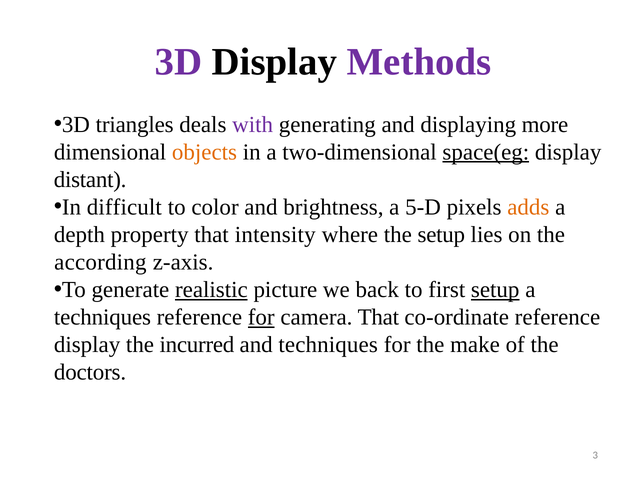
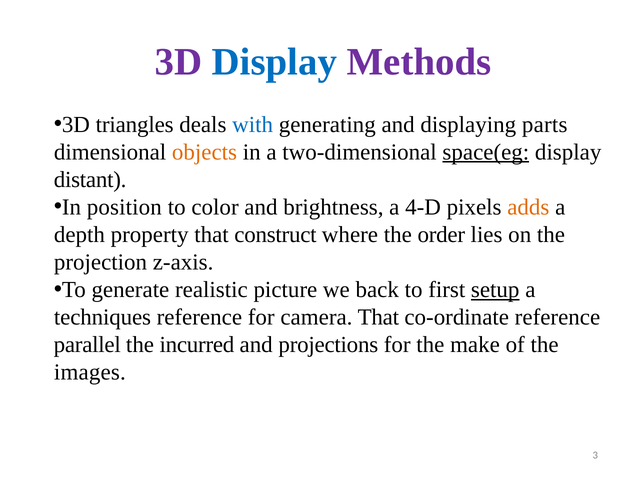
Display at (274, 62) colour: black -> blue
with colour: purple -> blue
more: more -> parts
difficult: difficult -> position
5-D: 5-D -> 4-D
intensity: intensity -> construct
the setup: setup -> order
according: according -> projection
realistic underline: present -> none
for at (261, 317) underline: present -> none
display at (87, 345): display -> parallel
and techniques: techniques -> projections
doctors: doctors -> images
